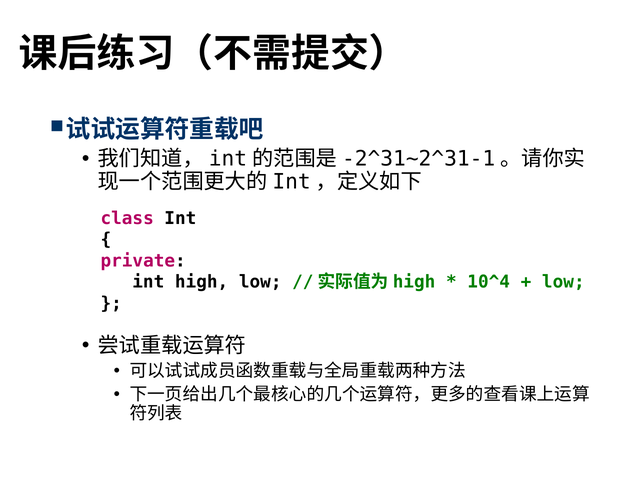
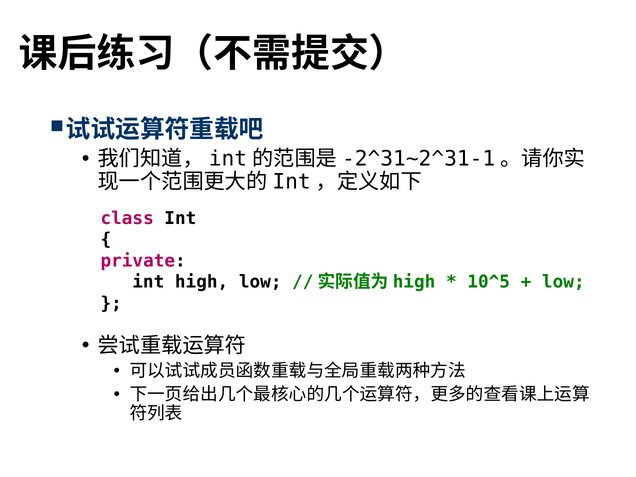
10^4: 10^4 -> 10^5
